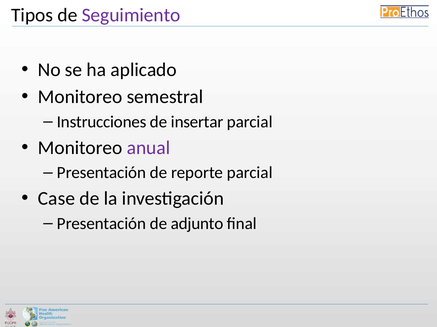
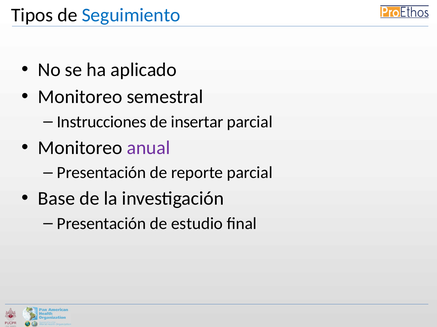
Seguimiento colour: purple -> blue
Case: Case -> Base
adjunto: adjunto -> estudio
